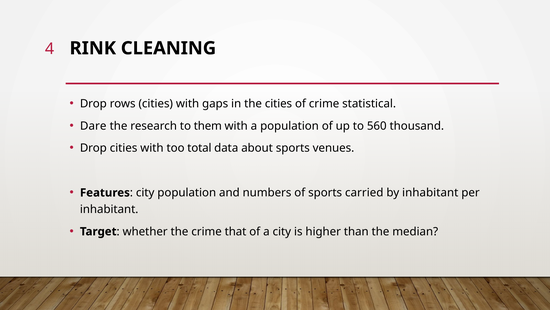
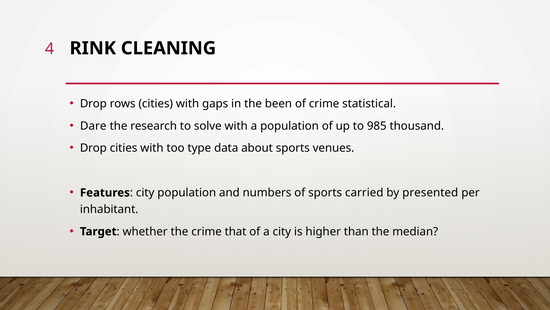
the cities: cities -> been
them: them -> solve
560: 560 -> 985
total: total -> type
by inhabitant: inhabitant -> presented
